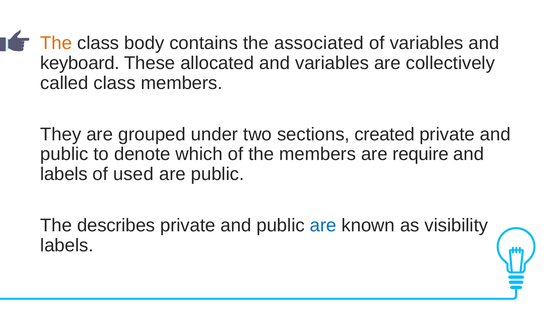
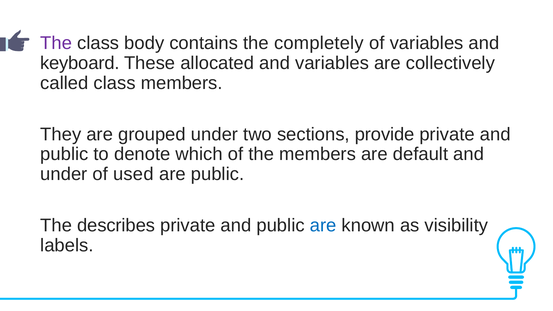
The at (56, 43) colour: orange -> purple
associated: associated -> completely
created: created -> provide
require: require -> default
labels at (64, 174): labels -> under
